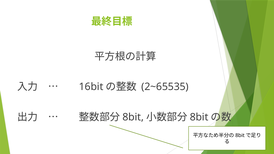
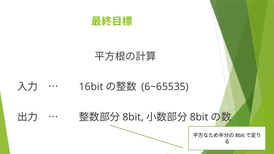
2~65535: 2~65535 -> 6~65535
